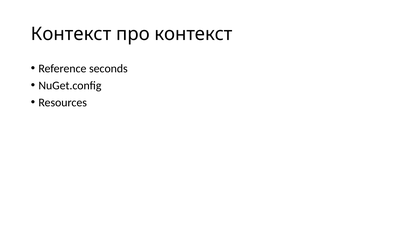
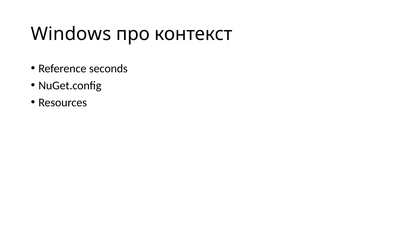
Контекст at (71, 34): Контекст -> Windows
